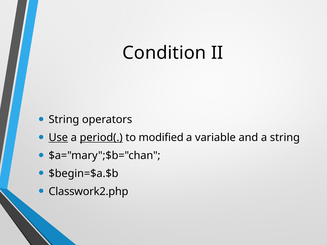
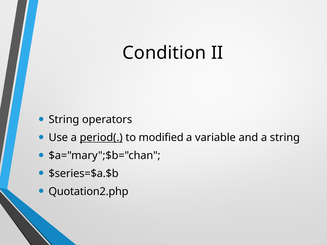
Use underline: present -> none
$begin=$a.$b: $begin=$a.$b -> $series=$a.$b
Classwork2.php: Classwork2.php -> Quotation2.php
